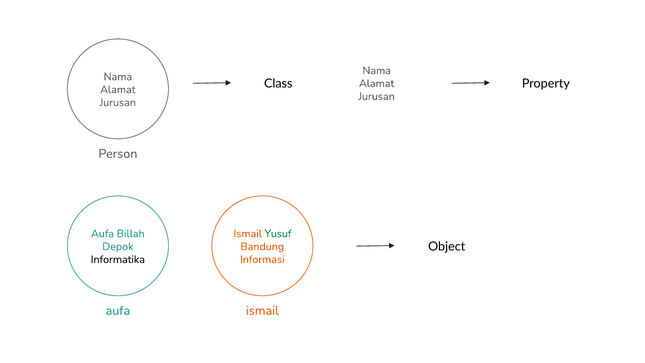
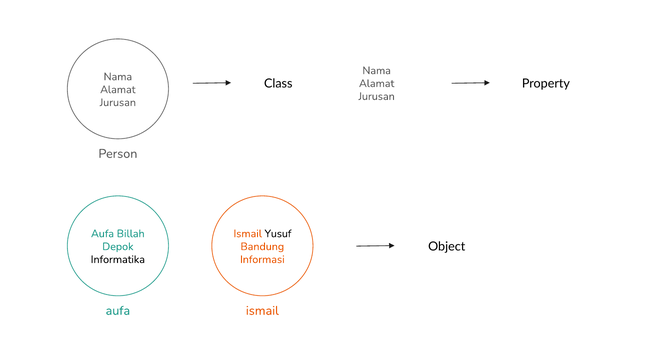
Yusuf colour: green -> black
